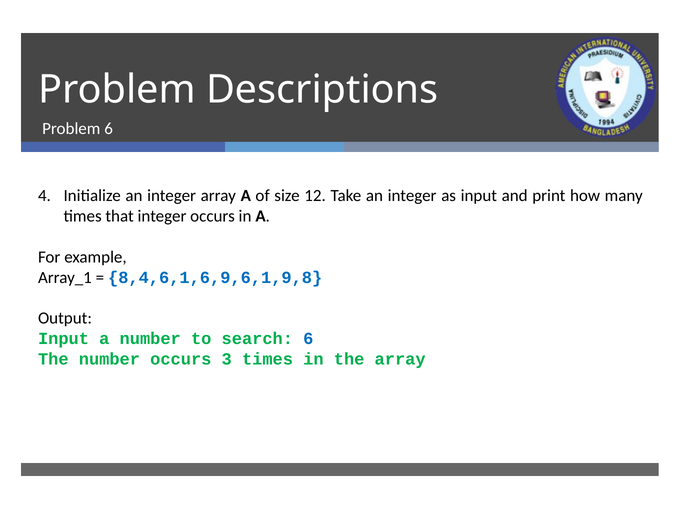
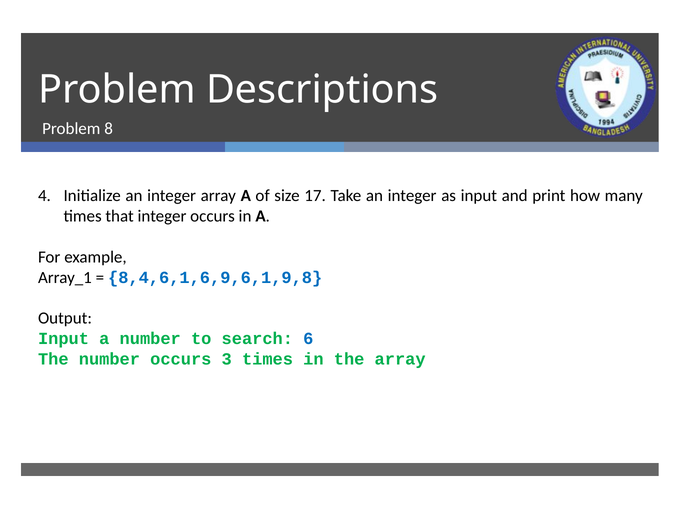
Problem 6: 6 -> 8
12: 12 -> 17
